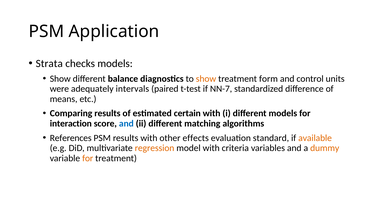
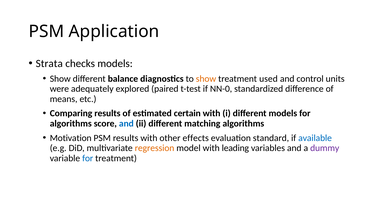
form: form -> used
intervals: intervals -> explored
NN-7: NN-7 -> NN-0
interaction at (71, 124): interaction -> algorithms
References: References -> Motivation
available colour: orange -> blue
criteria: criteria -> leading
dummy colour: orange -> purple
for at (88, 159) colour: orange -> blue
